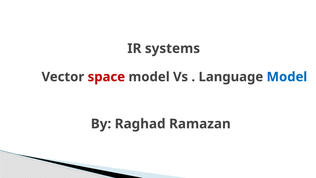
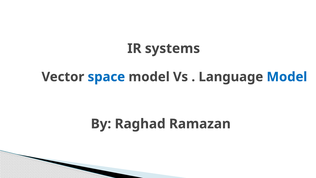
space colour: red -> blue
